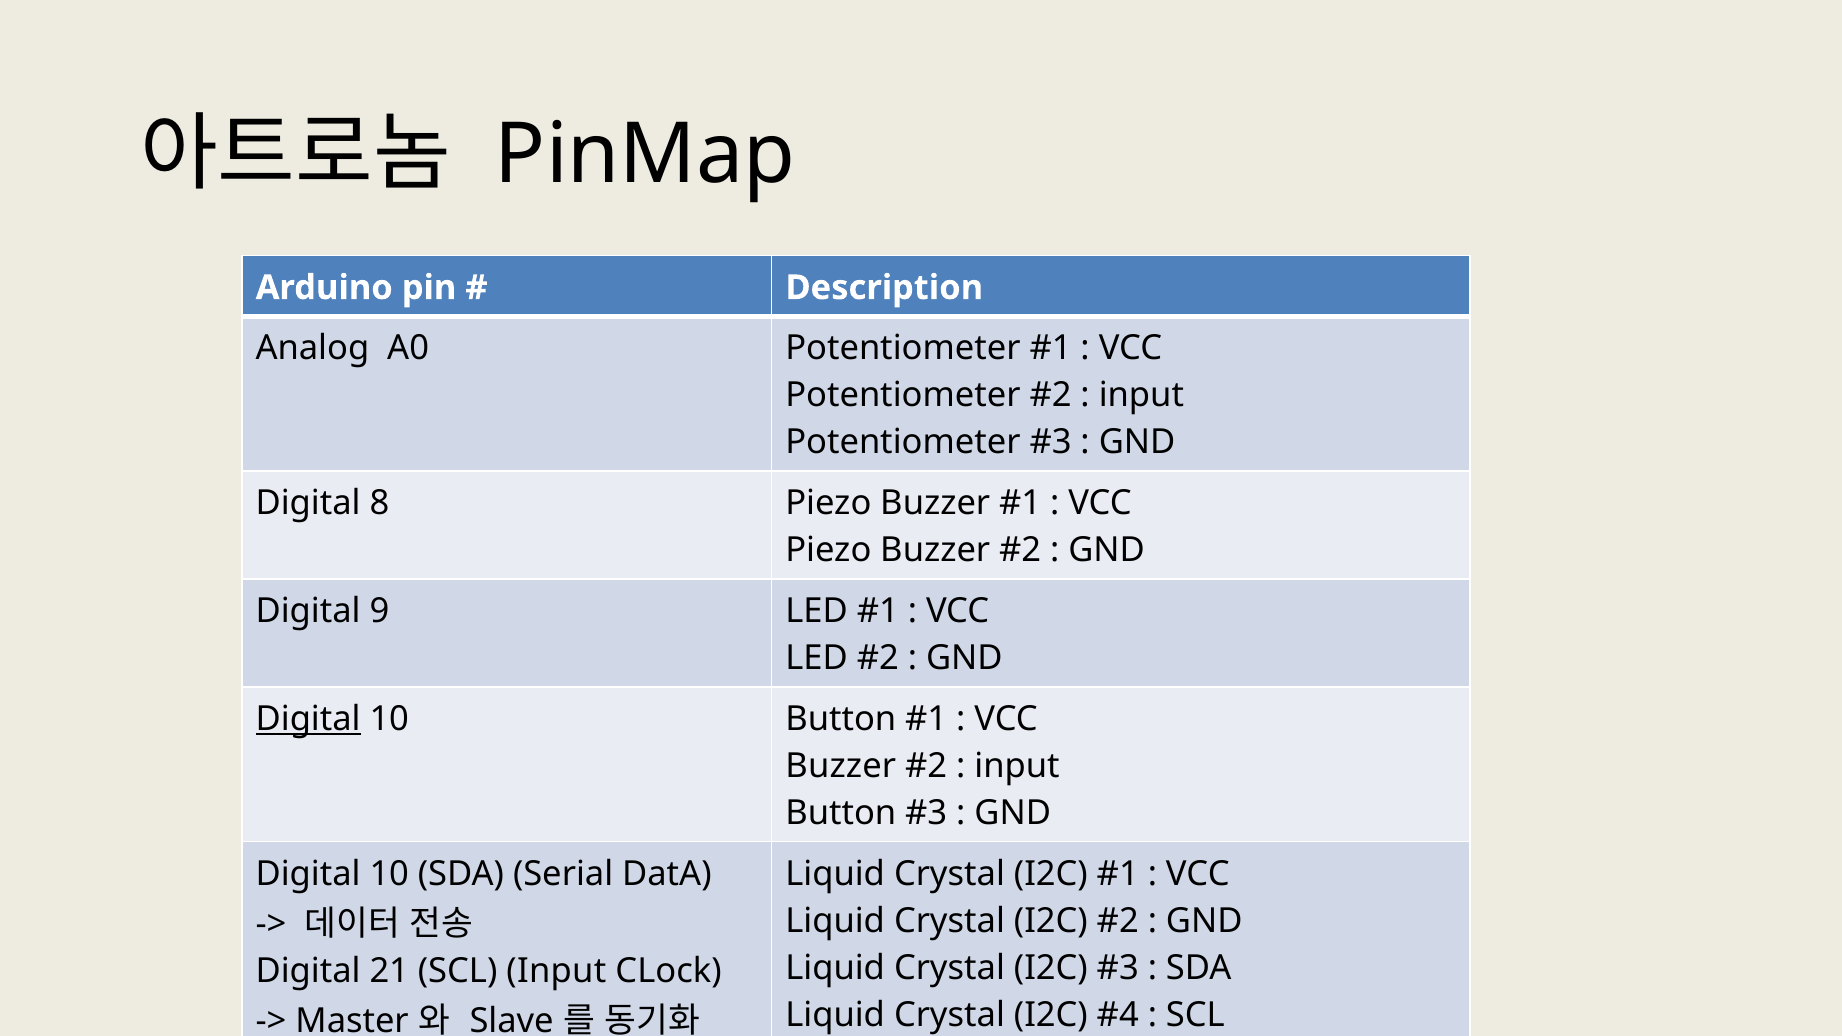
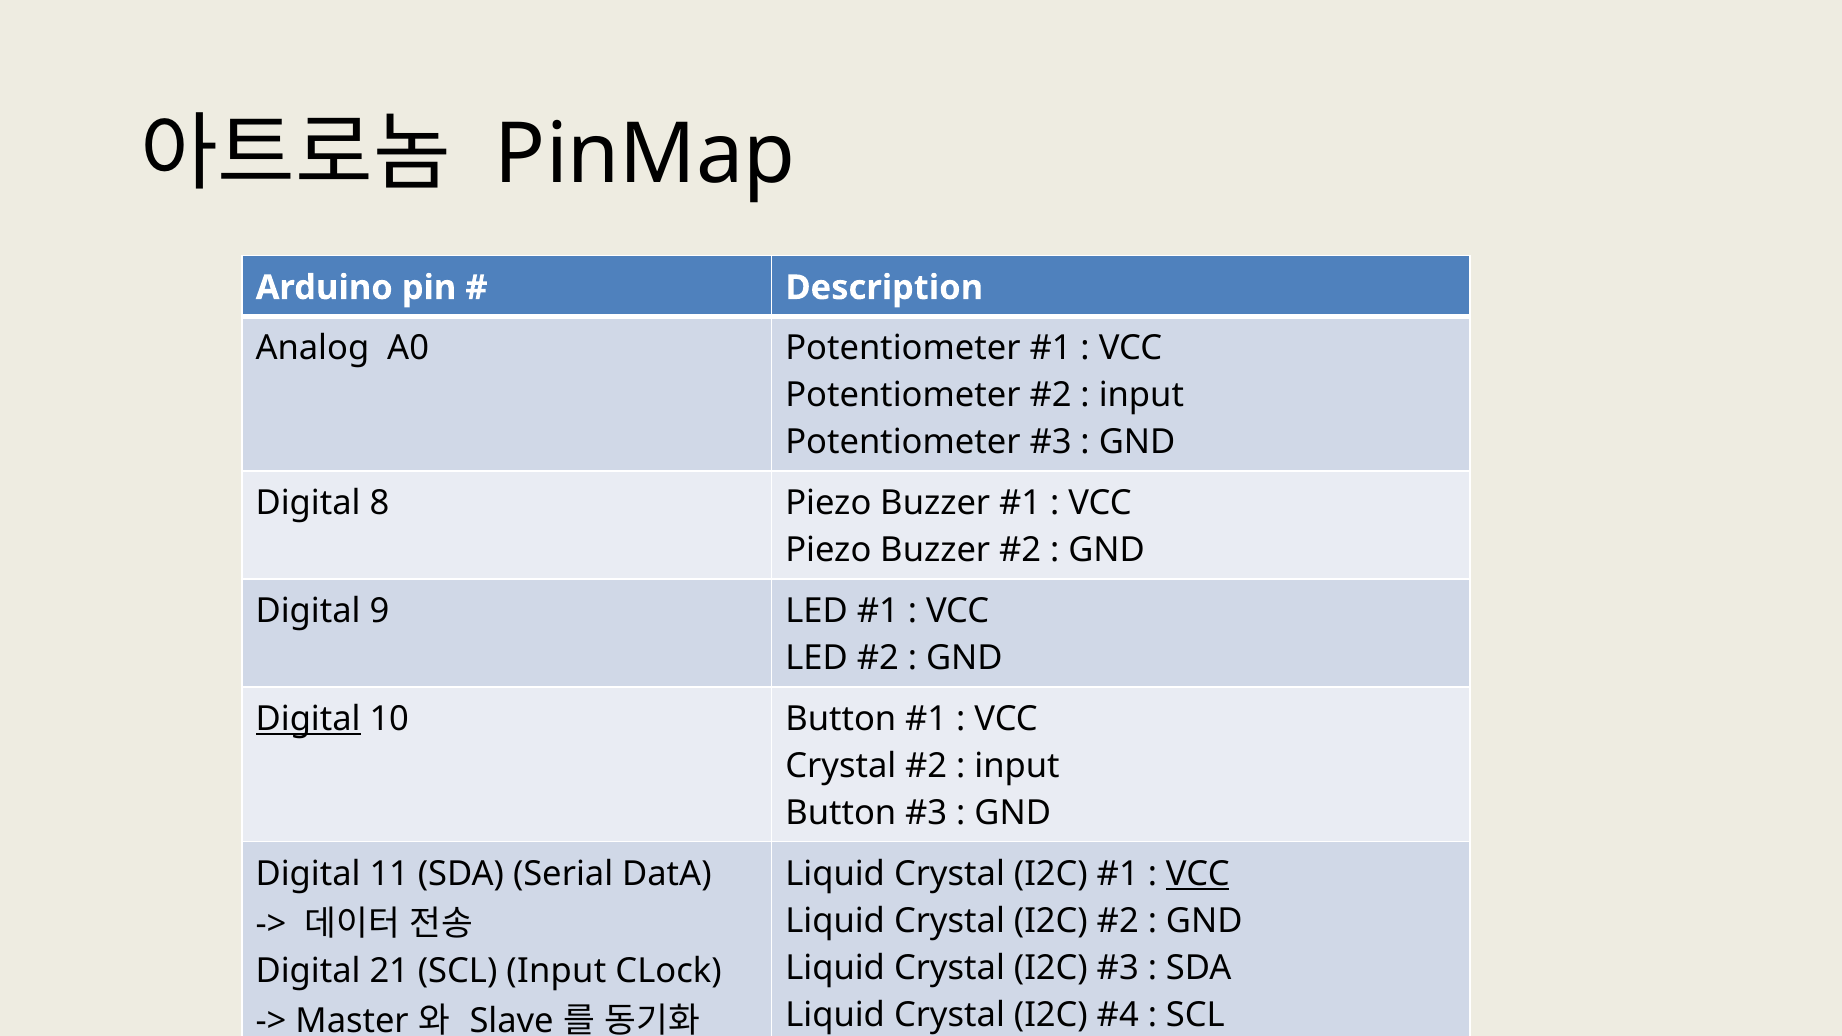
Buzzer at (841, 766): Buzzer -> Crystal
10 at (389, 874): 10 -> 11
VCC at (1198, 874) underline: none -> present
